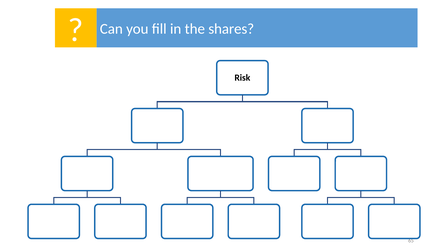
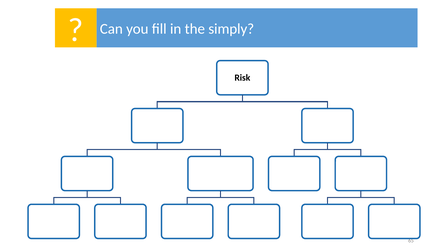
shares: shares -> simply
